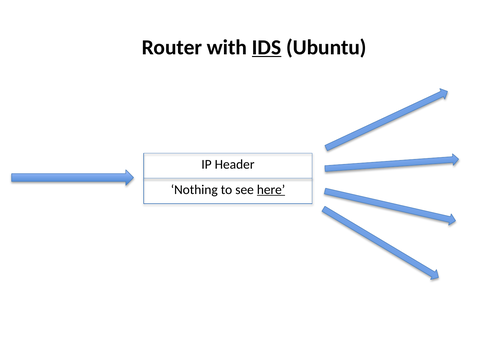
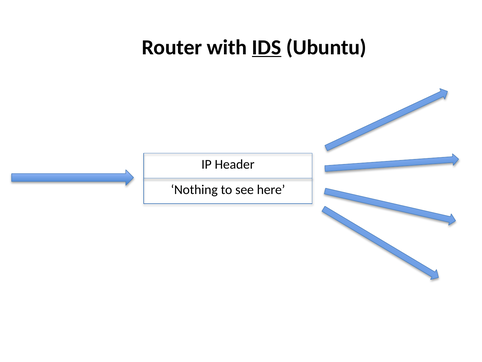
here underline: present -> none
